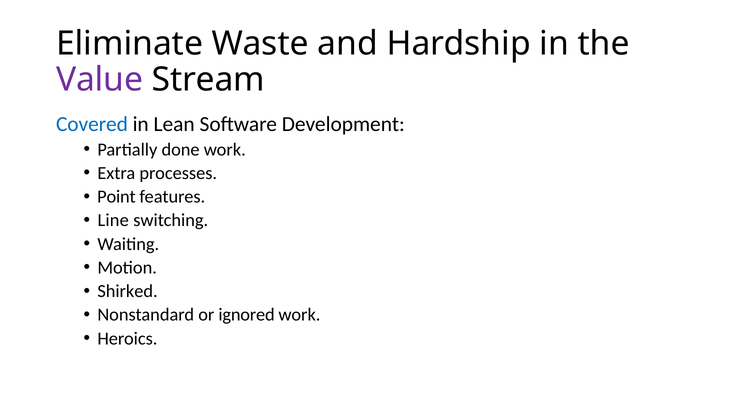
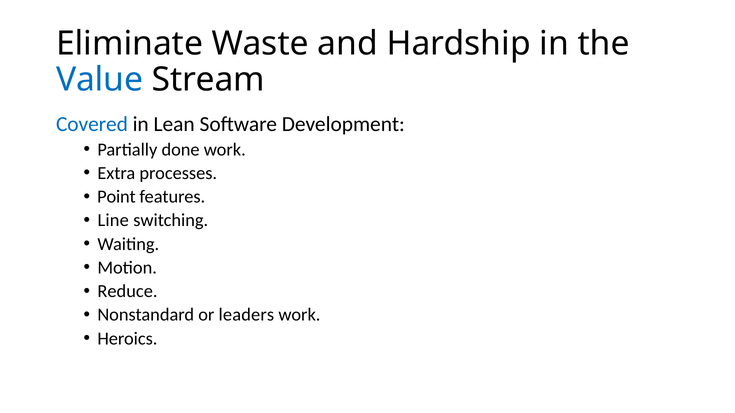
Value colour: purple -> blue
Shirked: Shirked -> Reduce
ignored: ignored -> leaders
